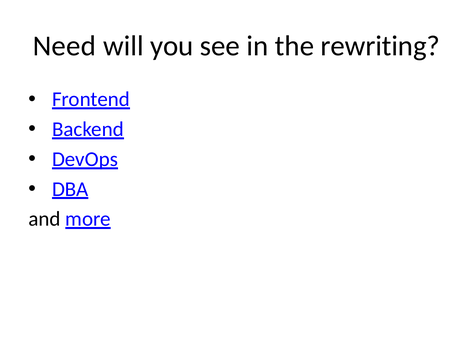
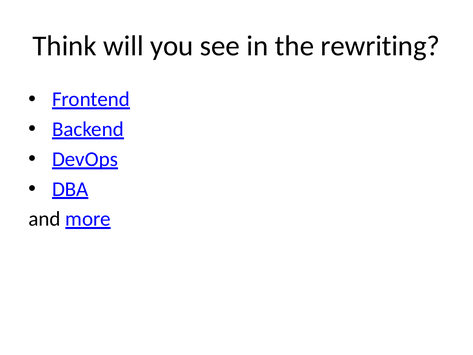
Need: Need -> Think
